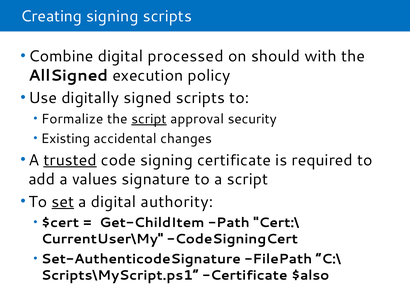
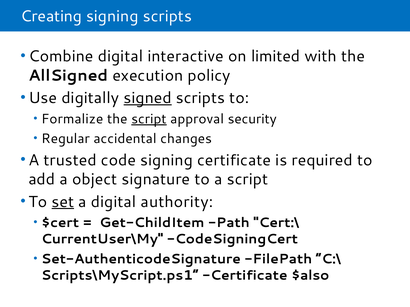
processed: processed -> interactive
should: should -> limited
signed underline: none -> present
Existing: Existing -> Regular
trusted underline: present -> none
values: values -> object
